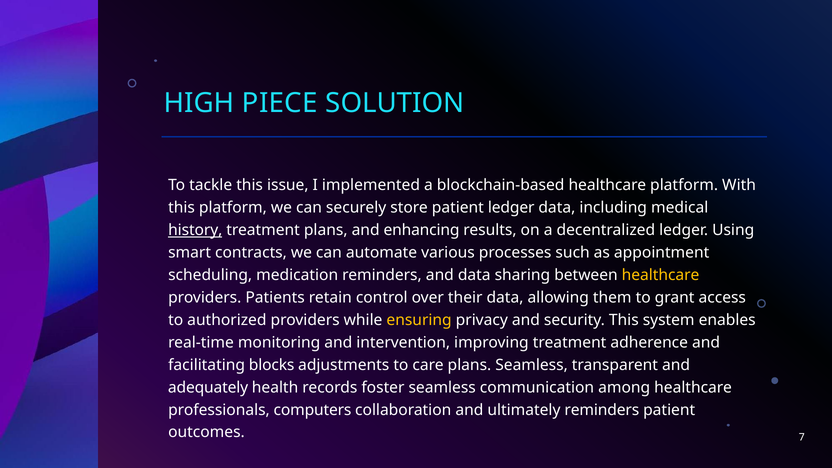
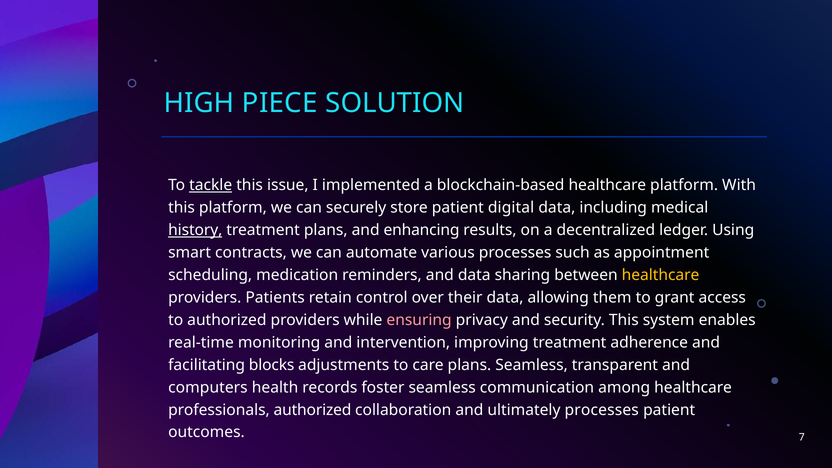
tackle underline: none -> present
patient ledger: ledger -> digital
ensuring colour: yellow -> pink
adequately: adequately -> computers
professionals computers: computers -> authorized
ultimately reminders: reminders -> processes
